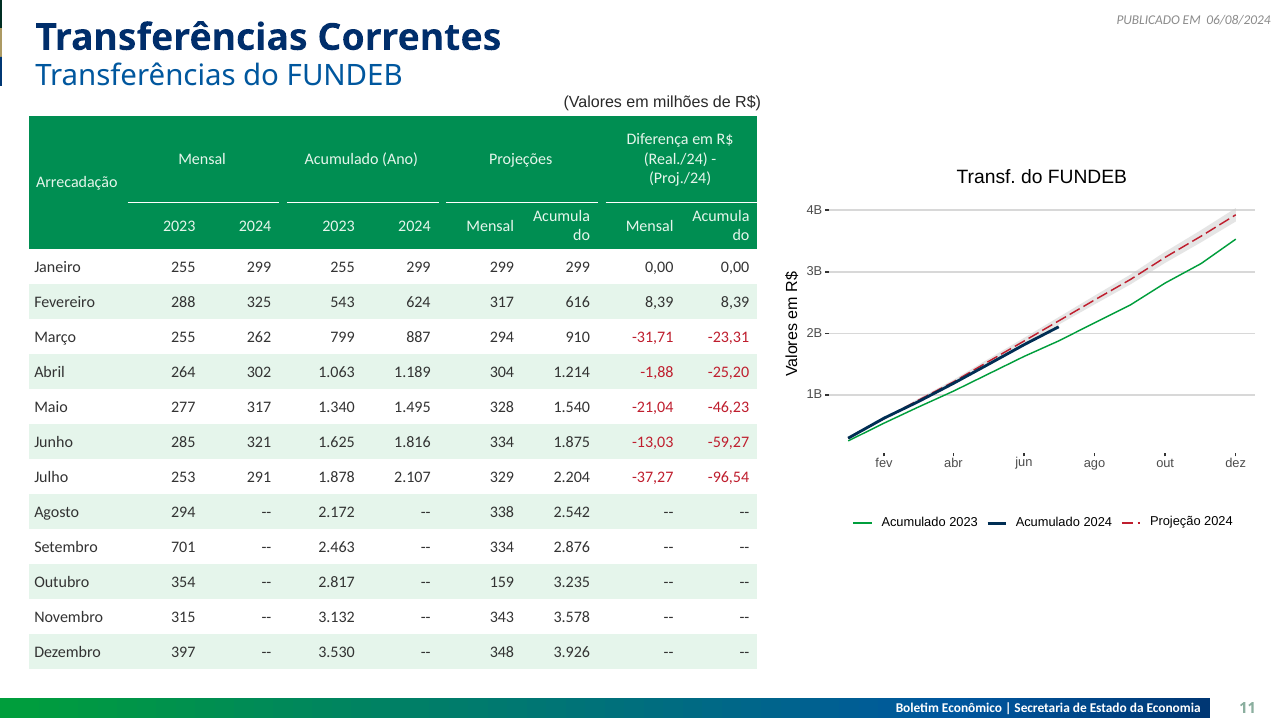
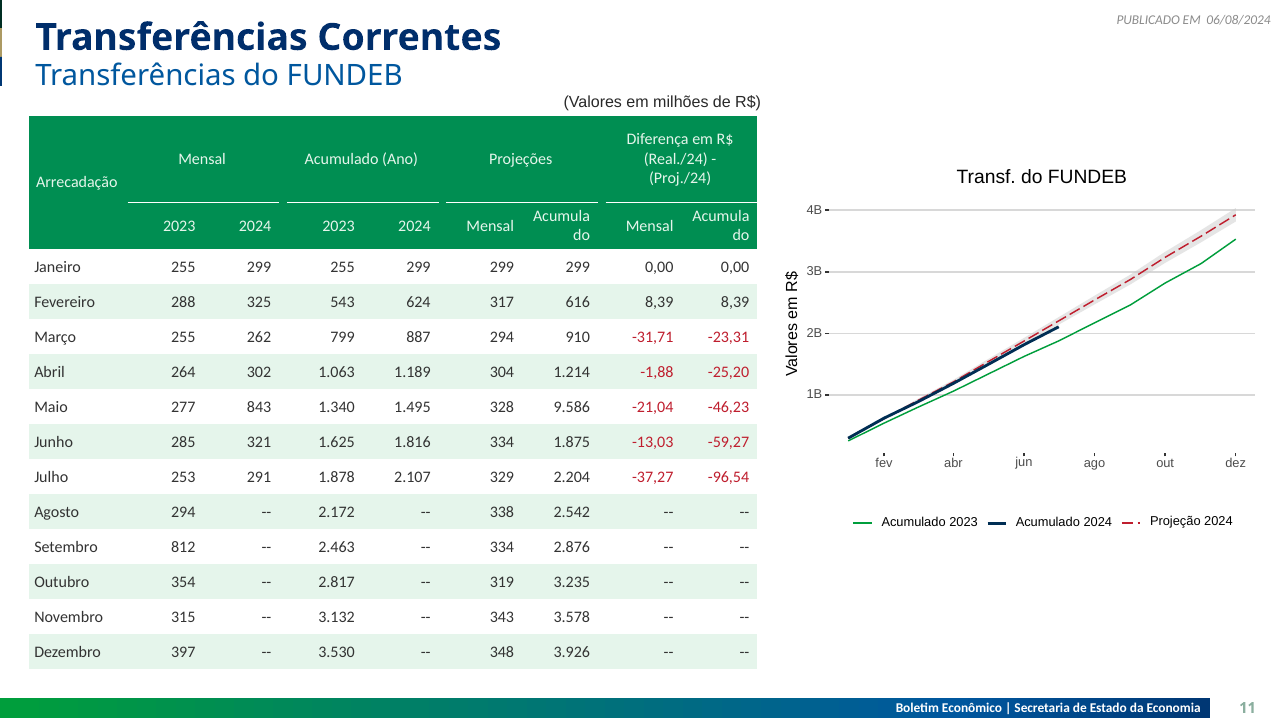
277 317: 317 -> 843
1.540: 1.540 -> 9.586
701: 701 -> 812
159: 159 -> 319
